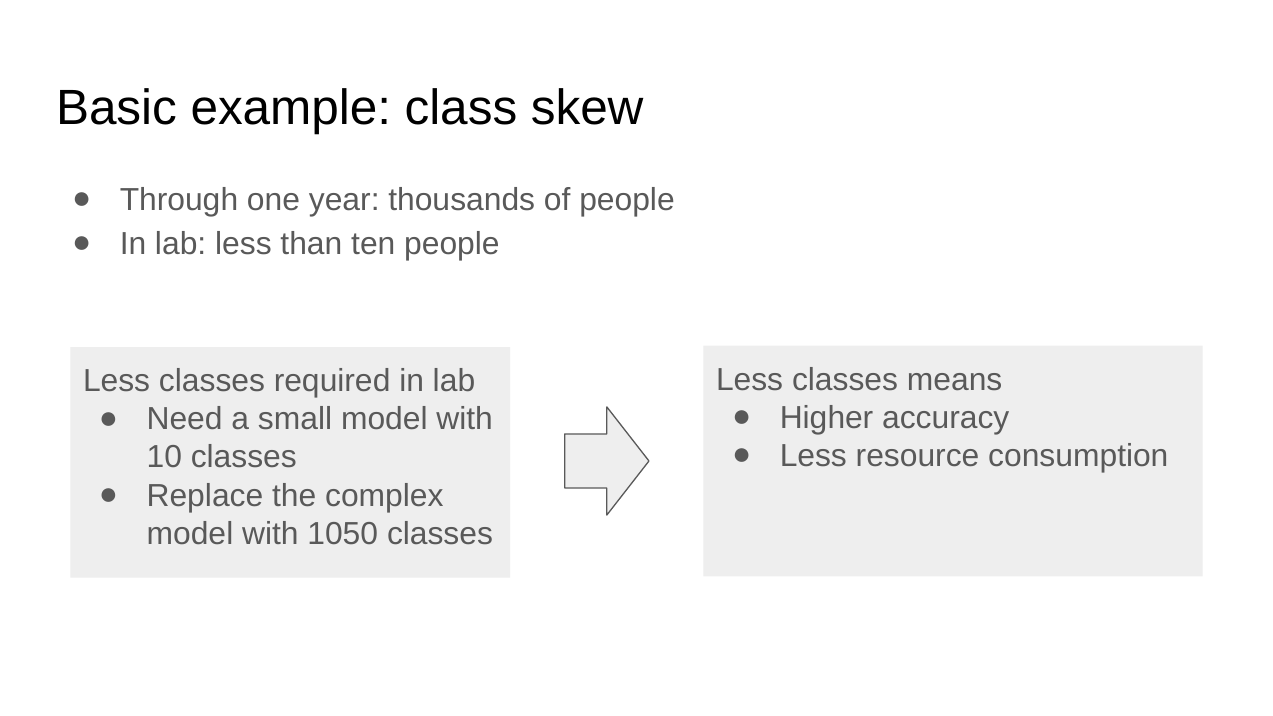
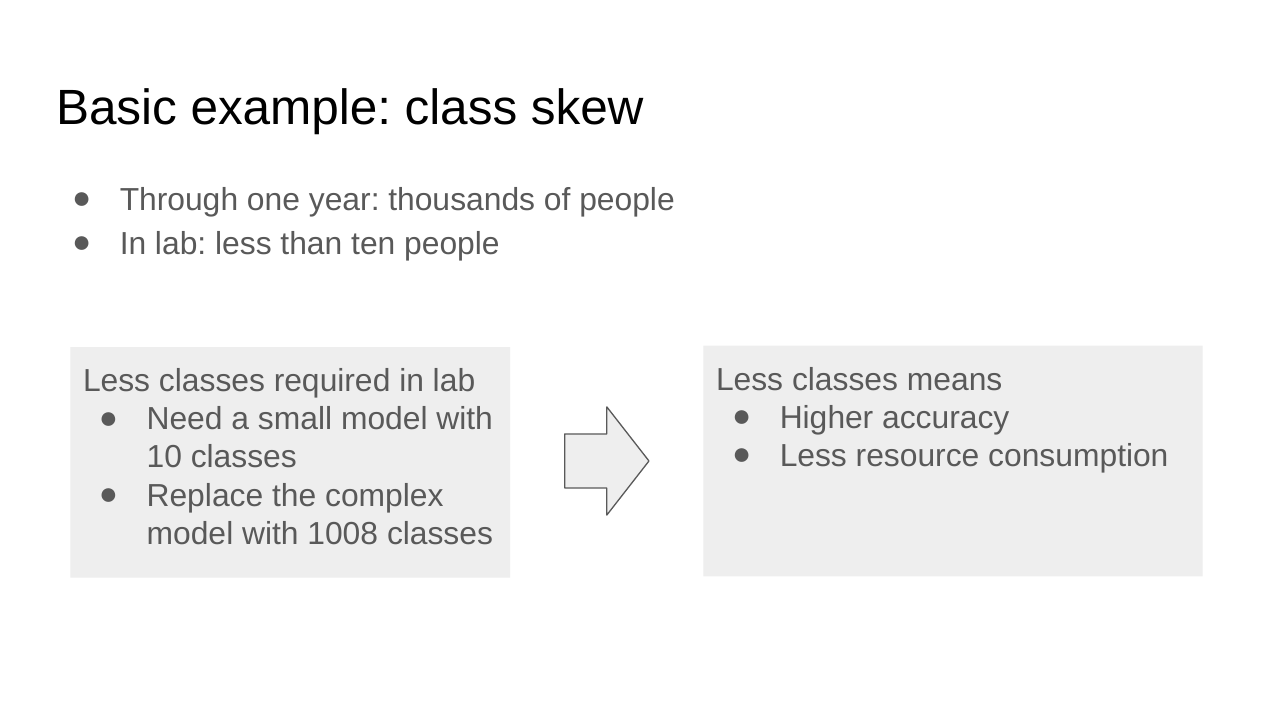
1050: 1050 -> 1008
